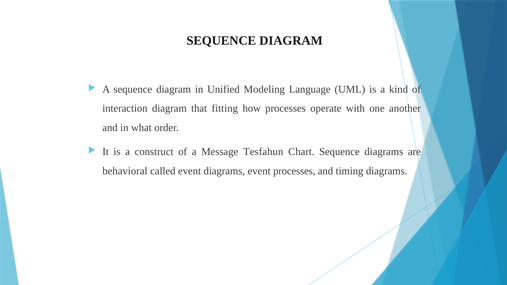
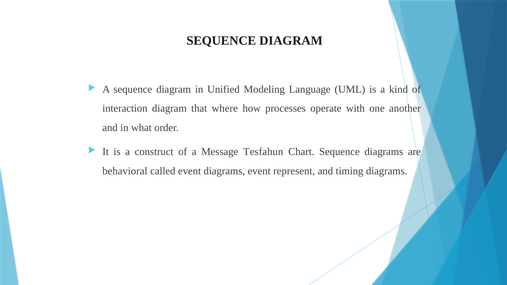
fitting: fitting -> where
event processes: processes -> represent
